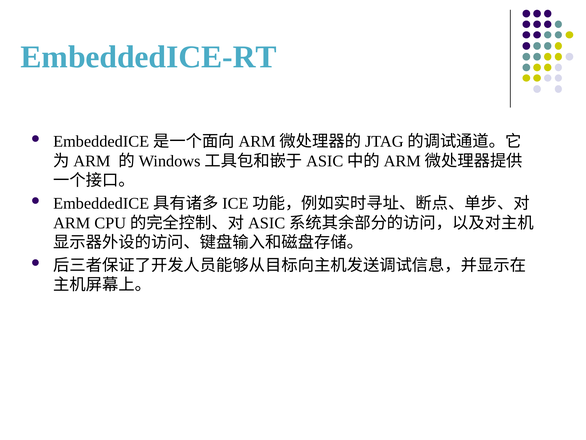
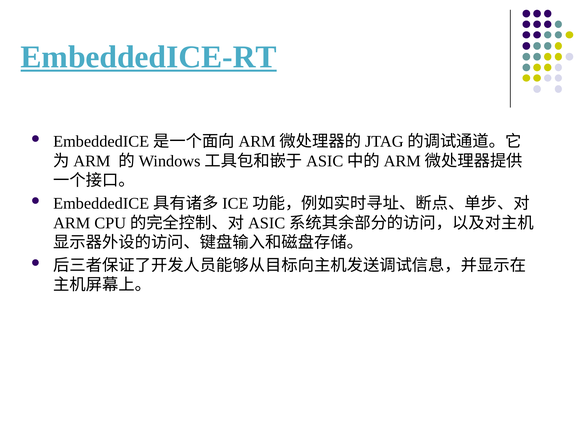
EmbeddedICE-RT underline: none -> present
